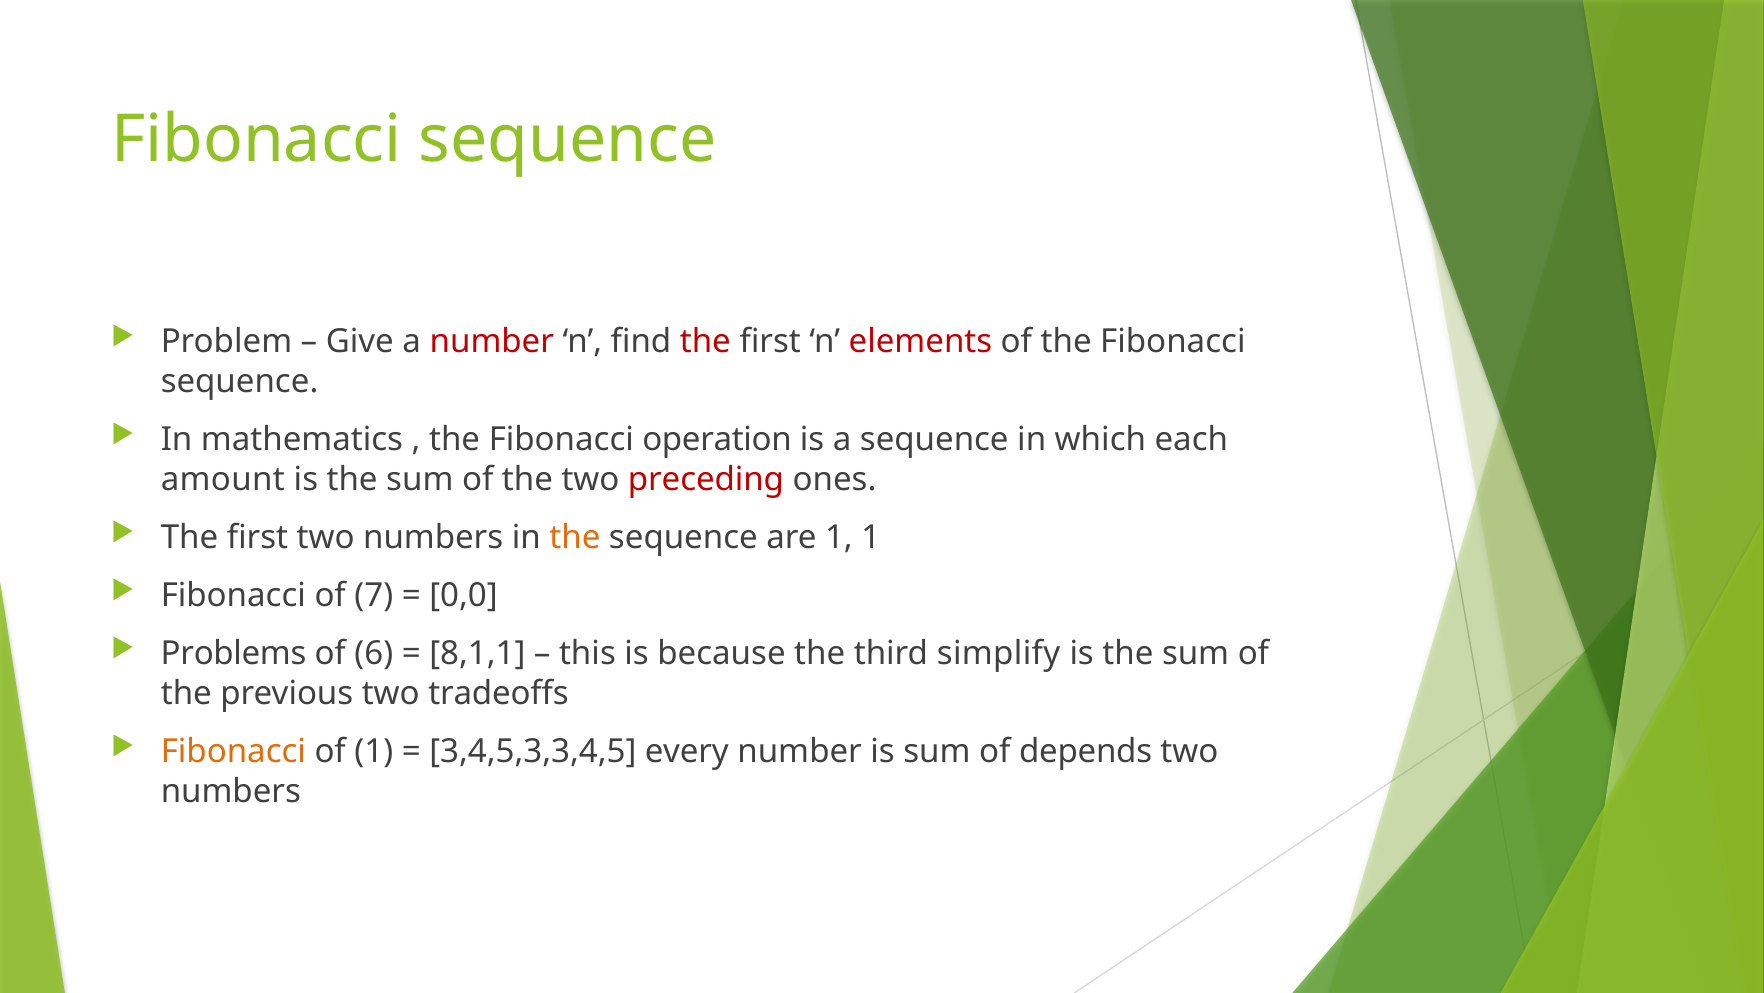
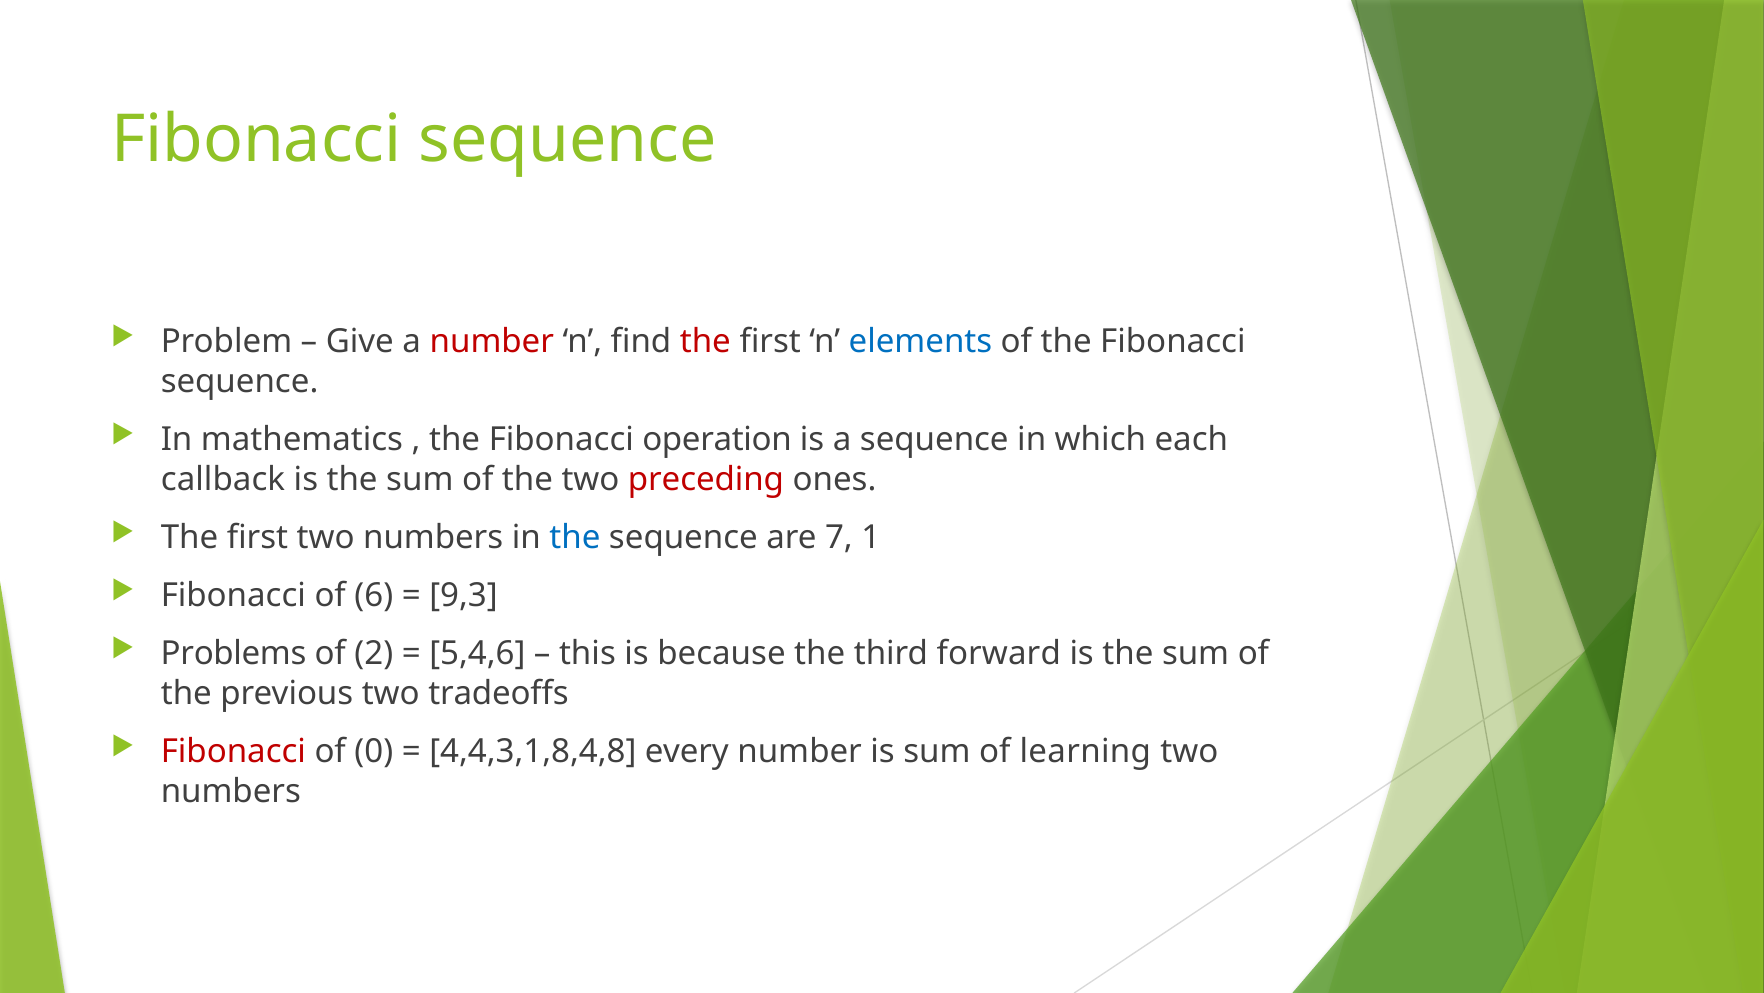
elements colour: red -> blue
amount: amount -> callback
the at (575, 537) colour: orange -> blue
are 1: 1 -> 7
7: 7 -> 6
0,0: 0,0 -> 9,3
6: 6 -> 2
8,1,1: 8,1,1 -> 5,4,6
simplify: simplify -> forward
Fibonacci at (233, 751) colour: orange -> red
of 1: 1 -> 0
3,4,5,3,3,4,5: 3,4,5,3,3,4,5 -> 4,4,3,1,8,4,8
depends: depends -> learning
